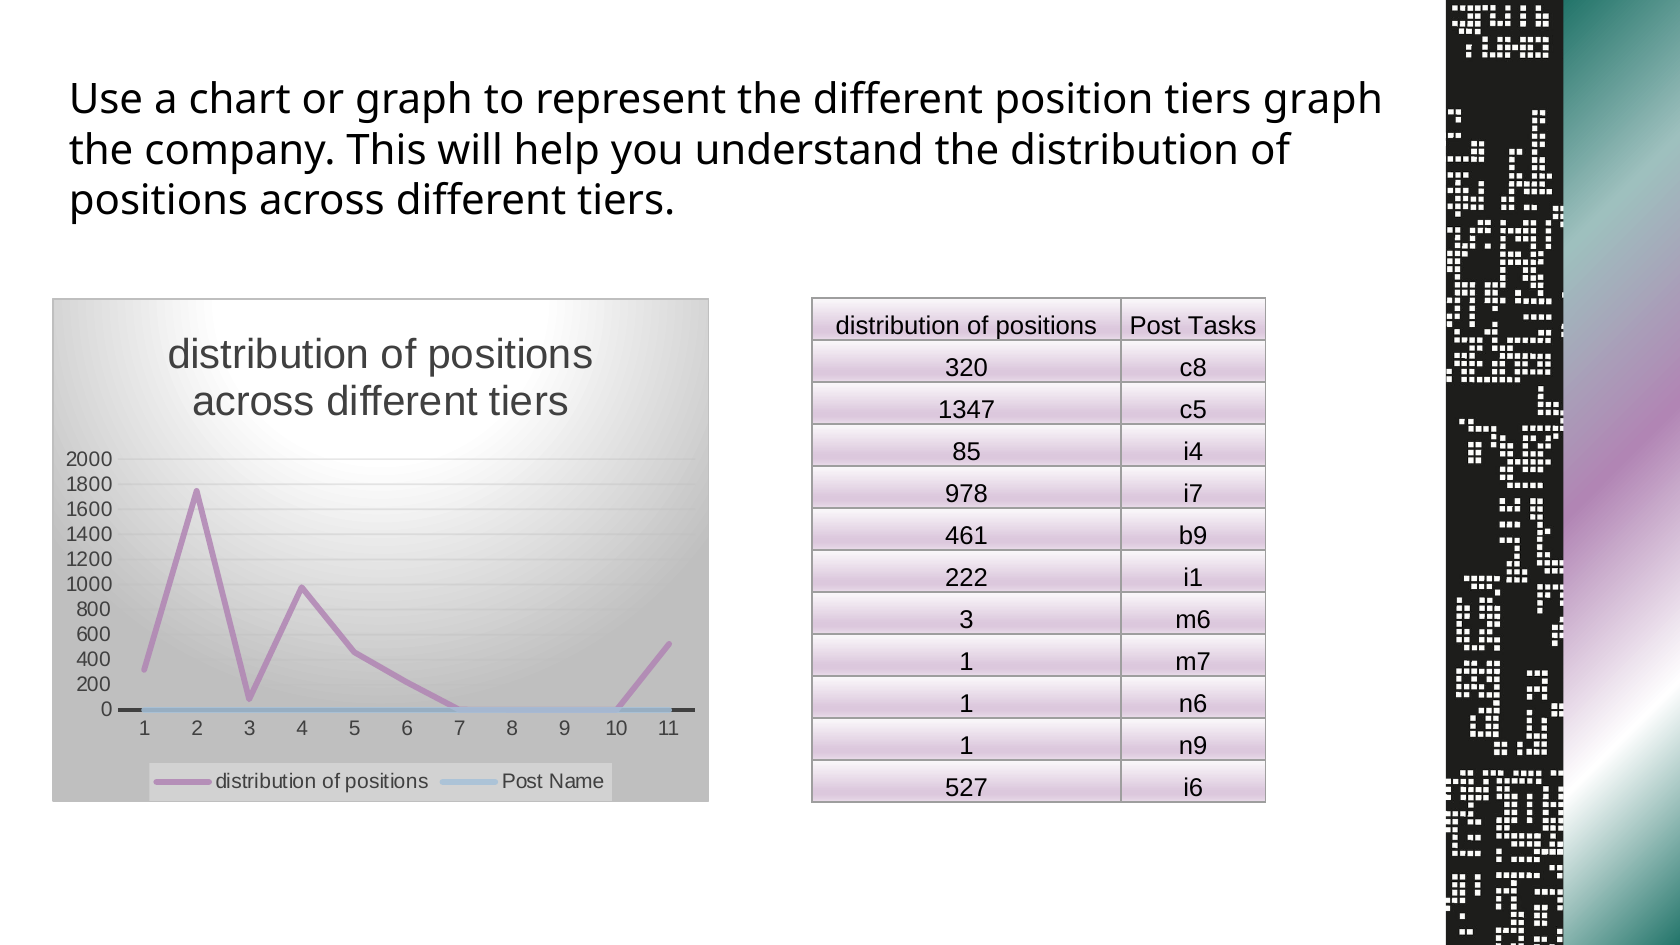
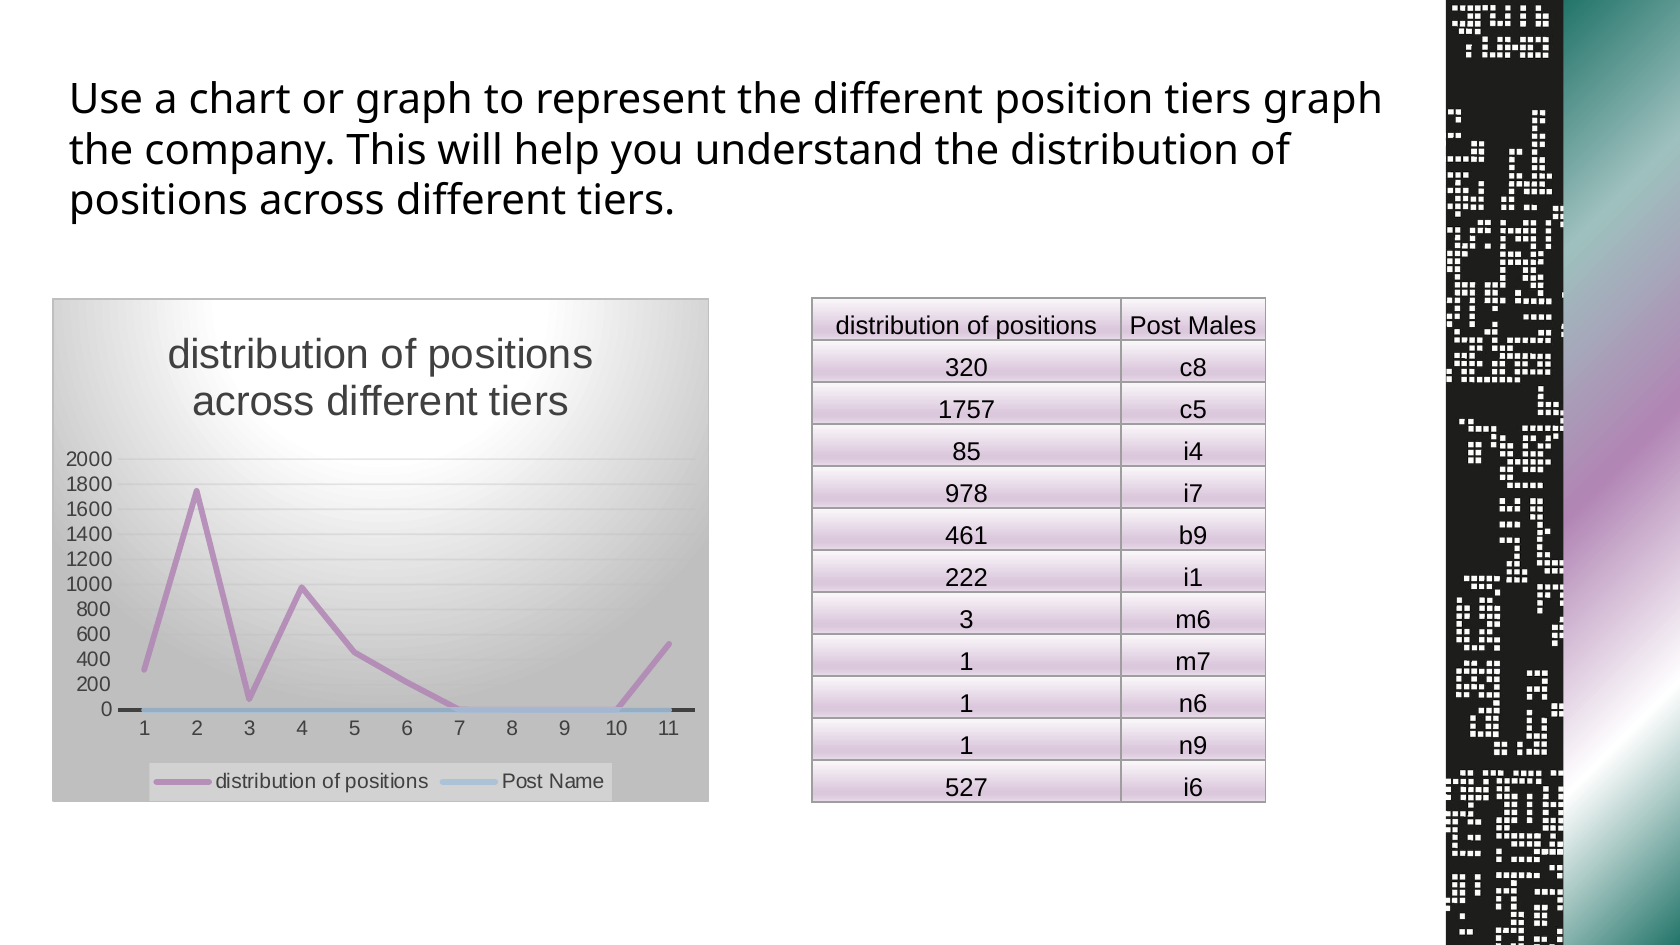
Tasks: Tasks -> Males
1347: 1347 -> 1757
